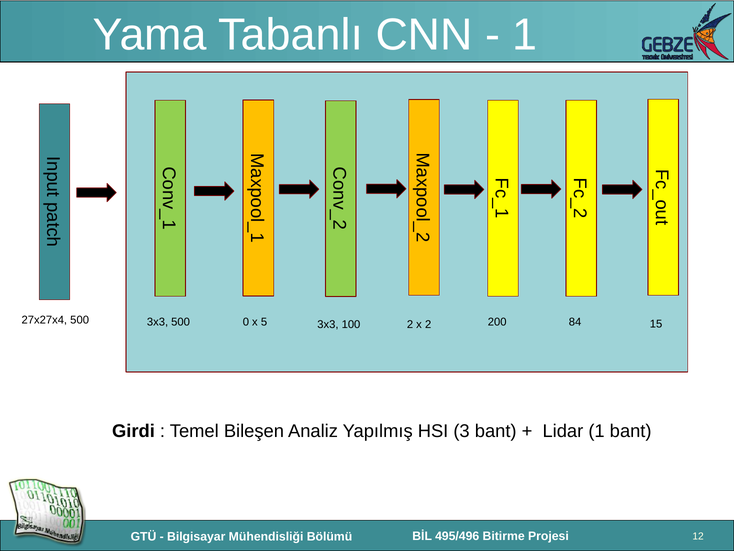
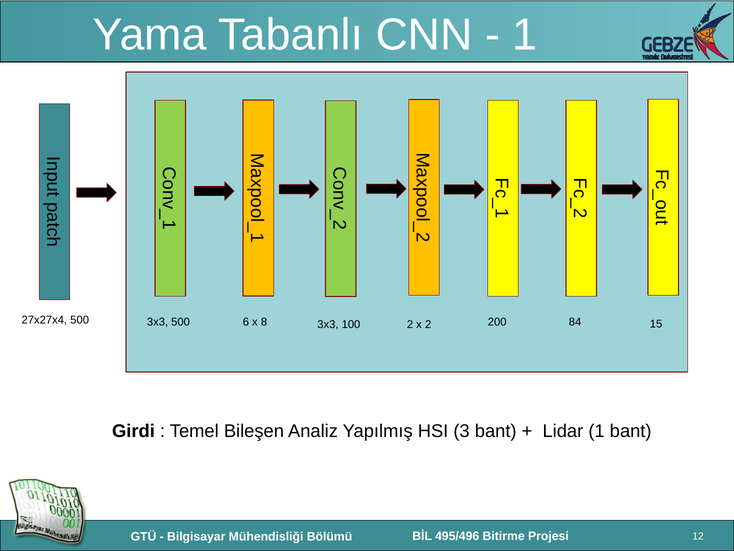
0: 0 -> 6
5: 5 -> 8
